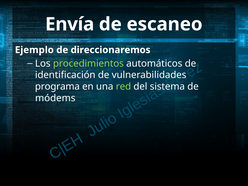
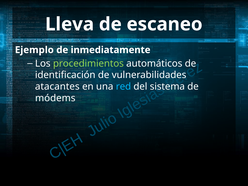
Envía: Envía -> Lleva
direccionaremos: direccionaremos -> inmediatamente
programa: programa -> atacantes
red colour: light green -> light blue
